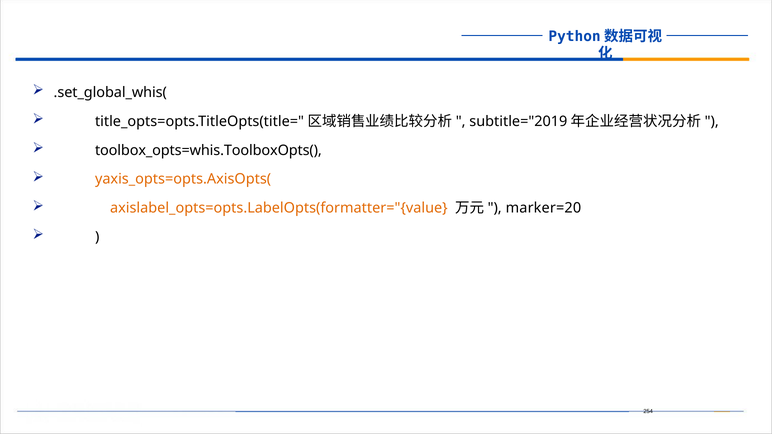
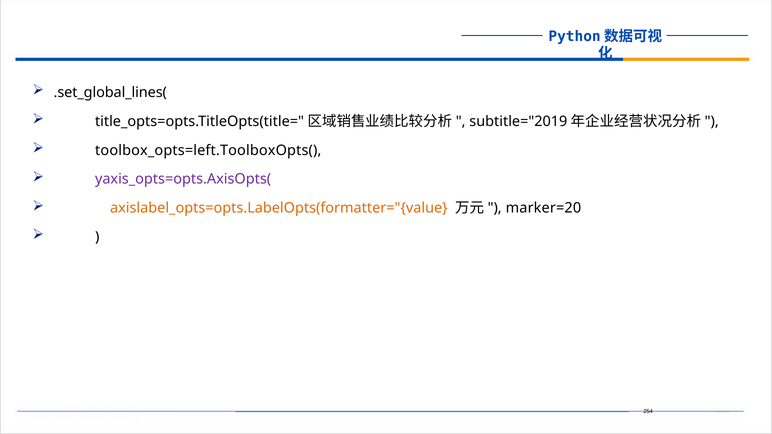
.set_global_whis(: .set_global_whis( -> .set_global_lines(
toolbox_opts=whis.ToolboxOpts(: toolbox_opts=whis.ToolboxOpts( -> toolbox_opts=left.ToolboxOpts(
yaxis_opts=opts.AxisOpts( colour: orange -> purple
